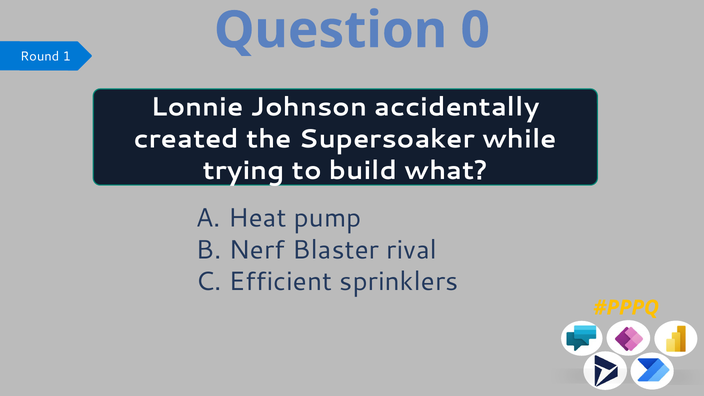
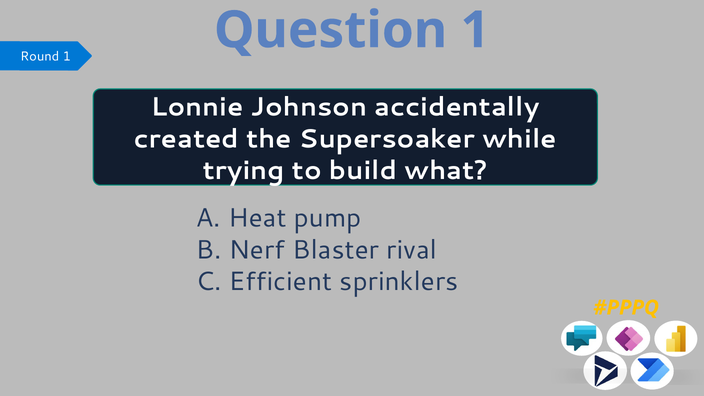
Question 0: 0 -> 1
